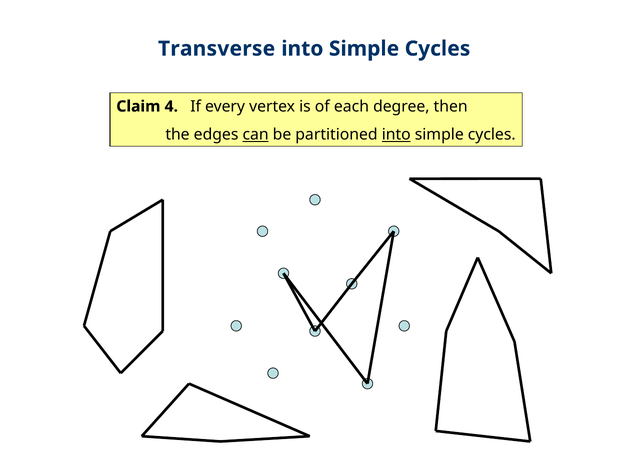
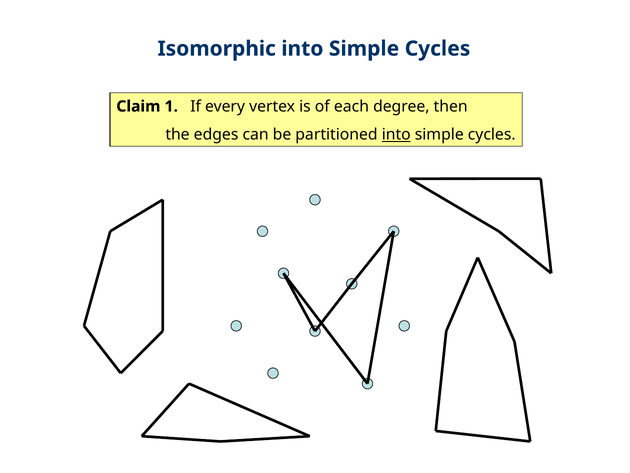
Transverse: Transverse -> Isomorphic
4: 4 -> 1
can underline: present -> none
